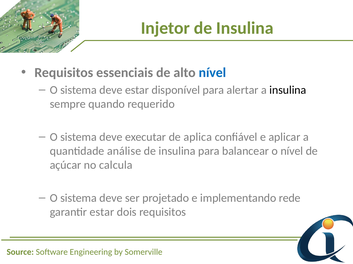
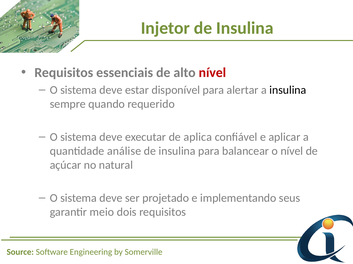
nível at (212, 73) colour: blue -> red
calcula: calcula -> natural
rede: rede -> seus
garantir estar: estar -> meio
